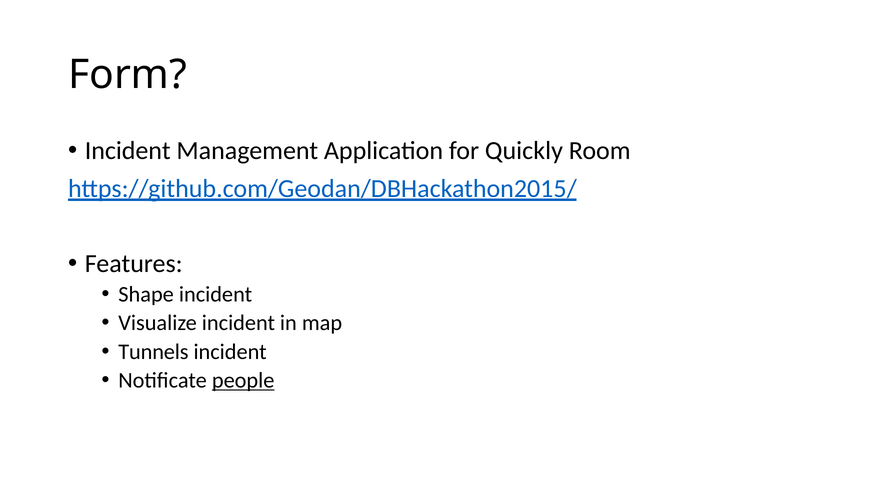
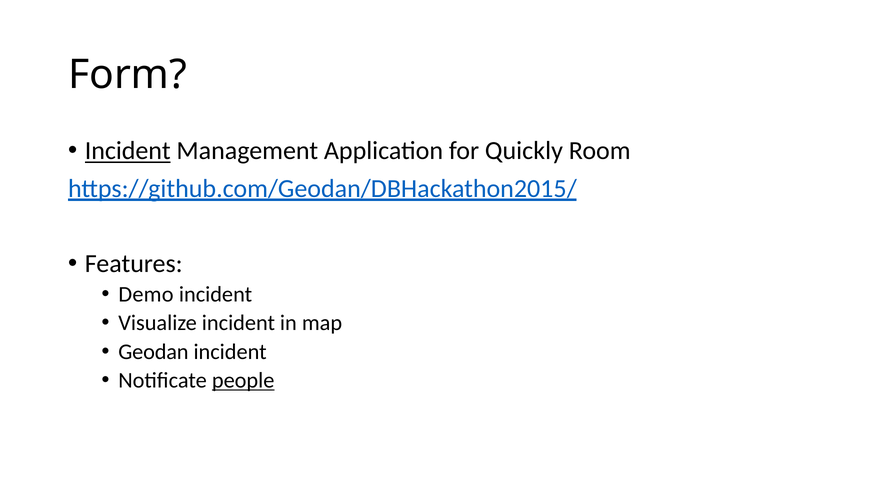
Incident at (128, 151) underline: none -> present
Shape: Shape -> Demo
Tunnels: Tunnels -> Geodan
